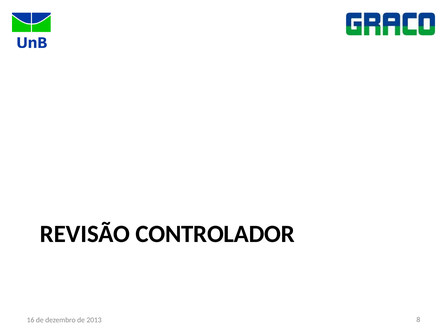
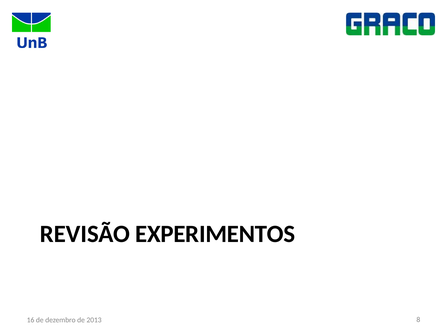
CONTROLADOR: CONTROLADOR -> EXPERIMENTOS
